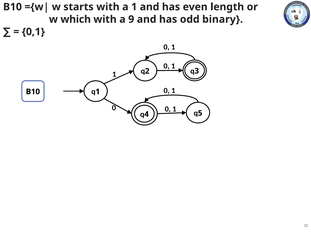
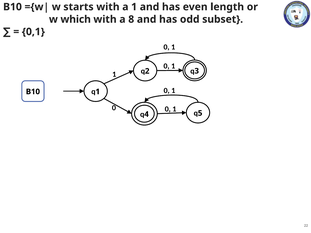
9: 9 -> 8
binary: binary -> subset
